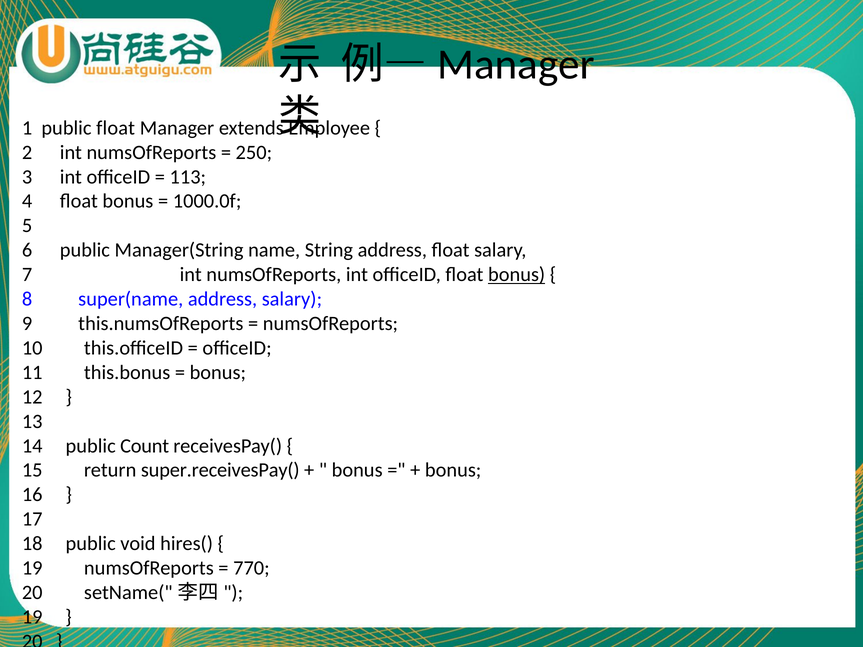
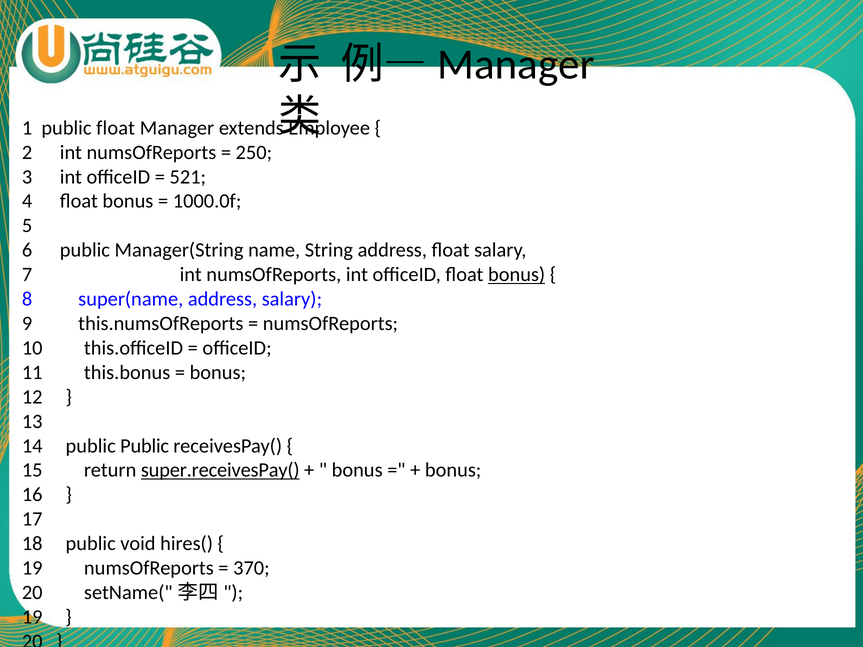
113: 113 -> 521
public Count: Count -> Public
super.receivesPay( underline: none -> present
770: 770 -> 370
